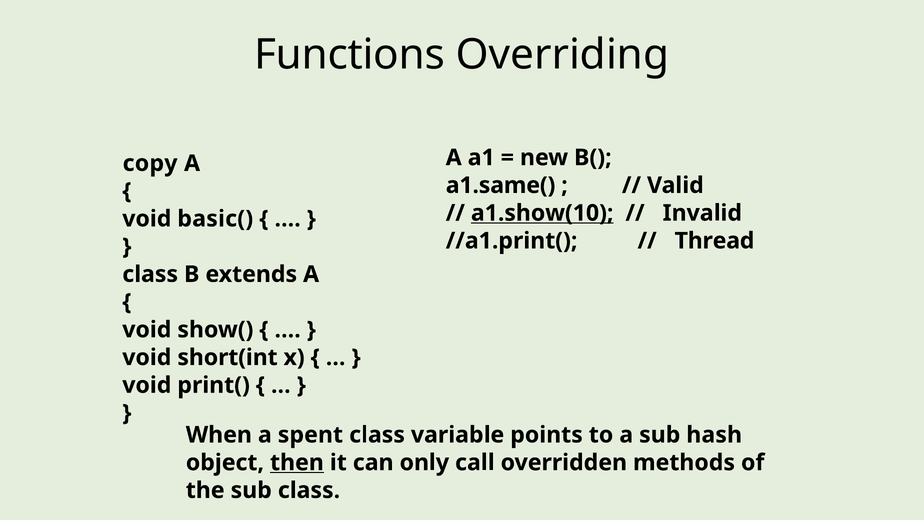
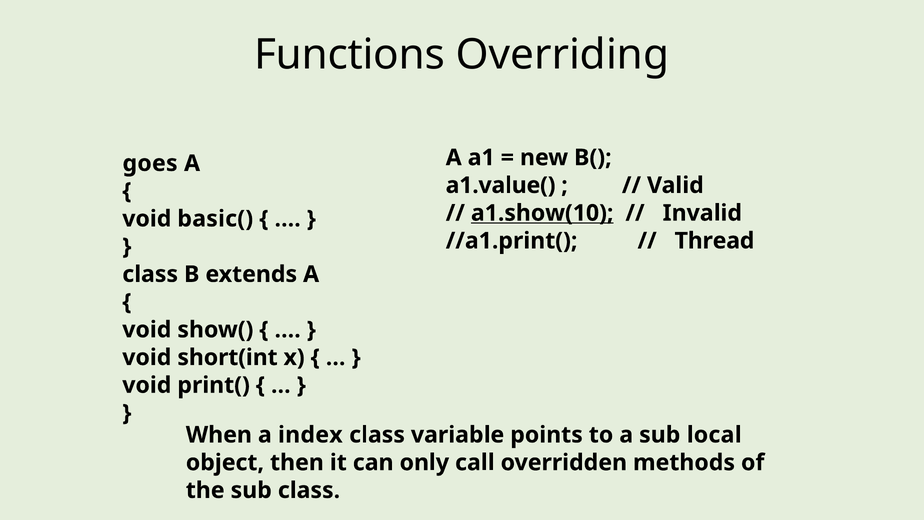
copy: copy -> goes
a1.same(: a1.same( -> a1.value(
spent: spent -> index
hash: hash -> local
then underline: present -> none
